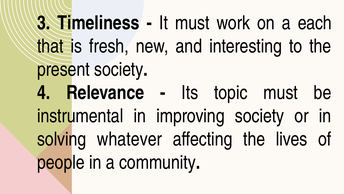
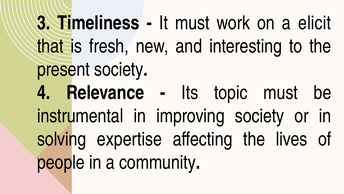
each: each -> elicit
whatever: whatever -> expertise
